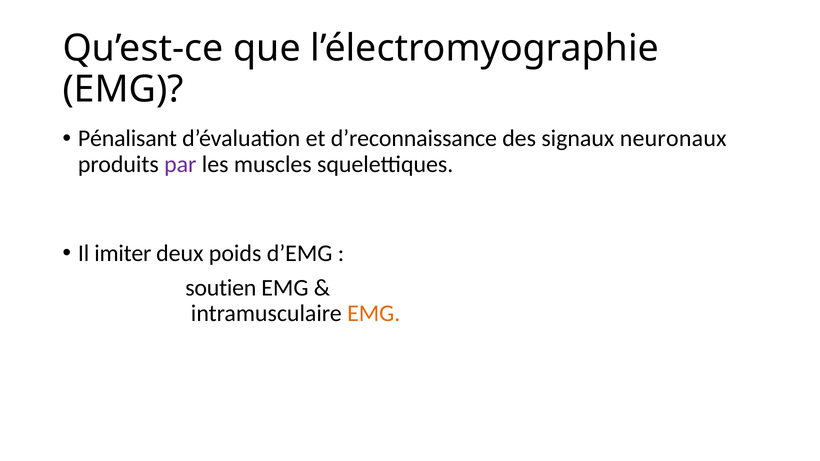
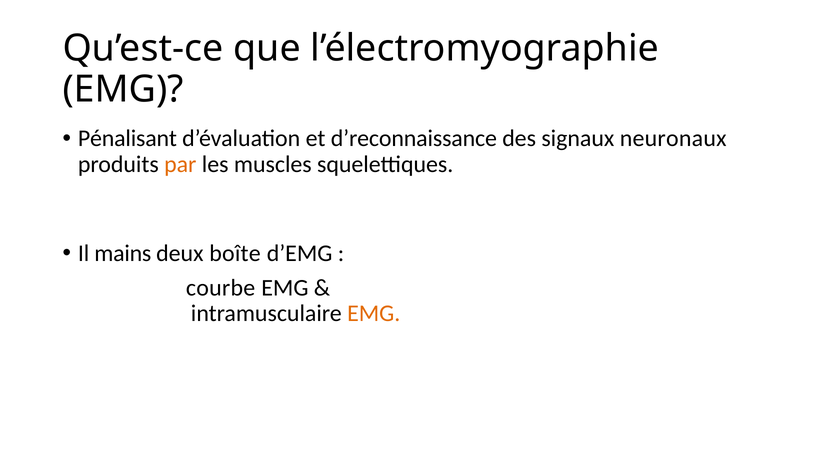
par colour: purple -> orange
imiter: imiter -> mains
poids: poids -> boîte
soutien: soutien -> courbe
